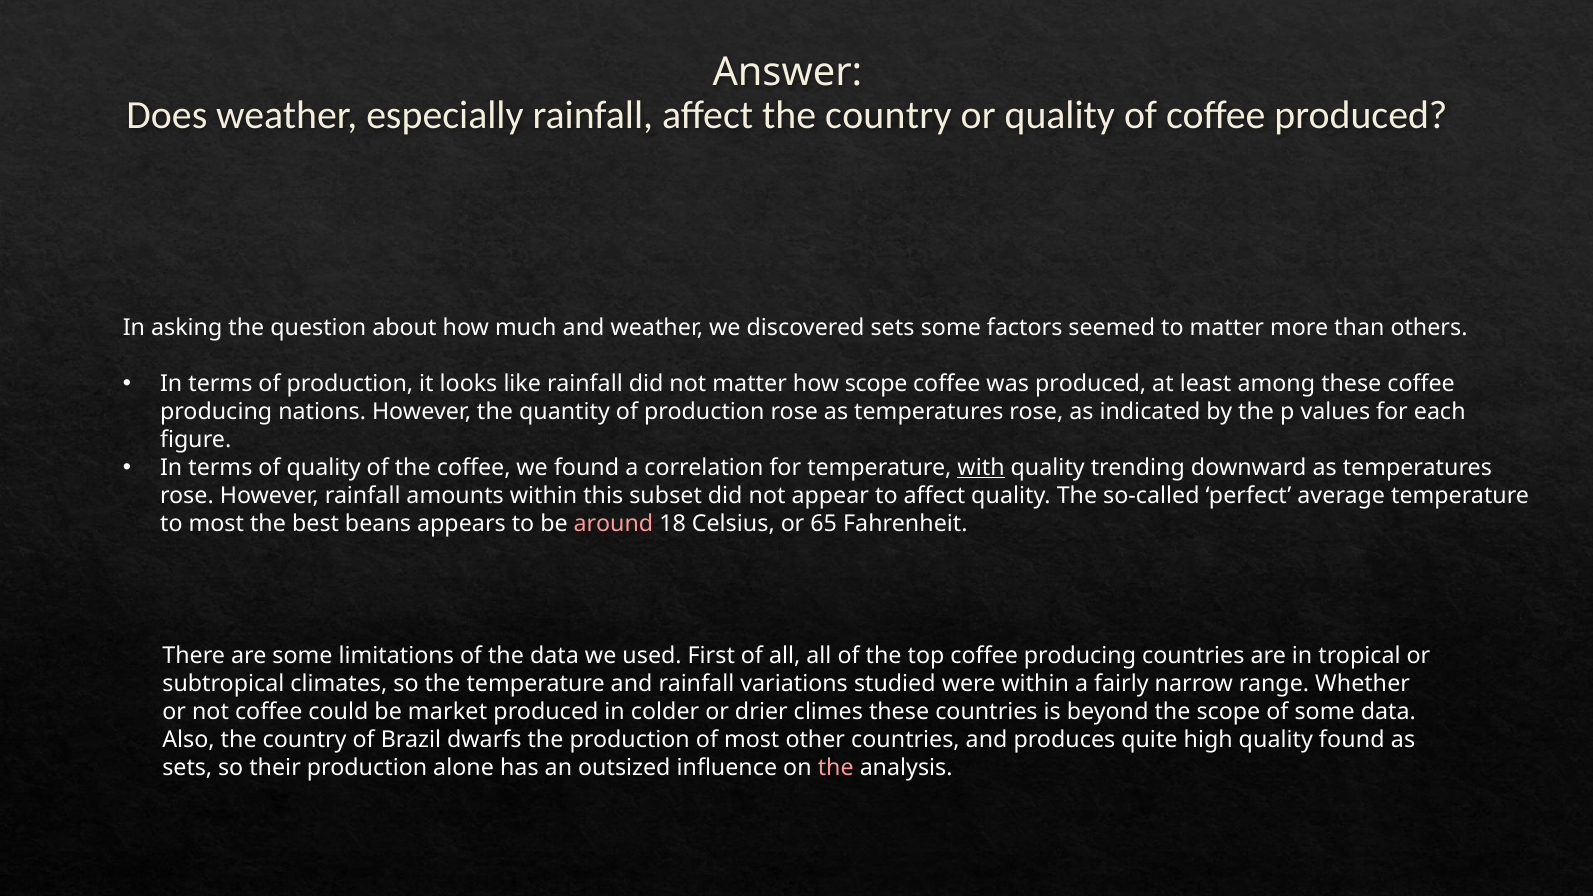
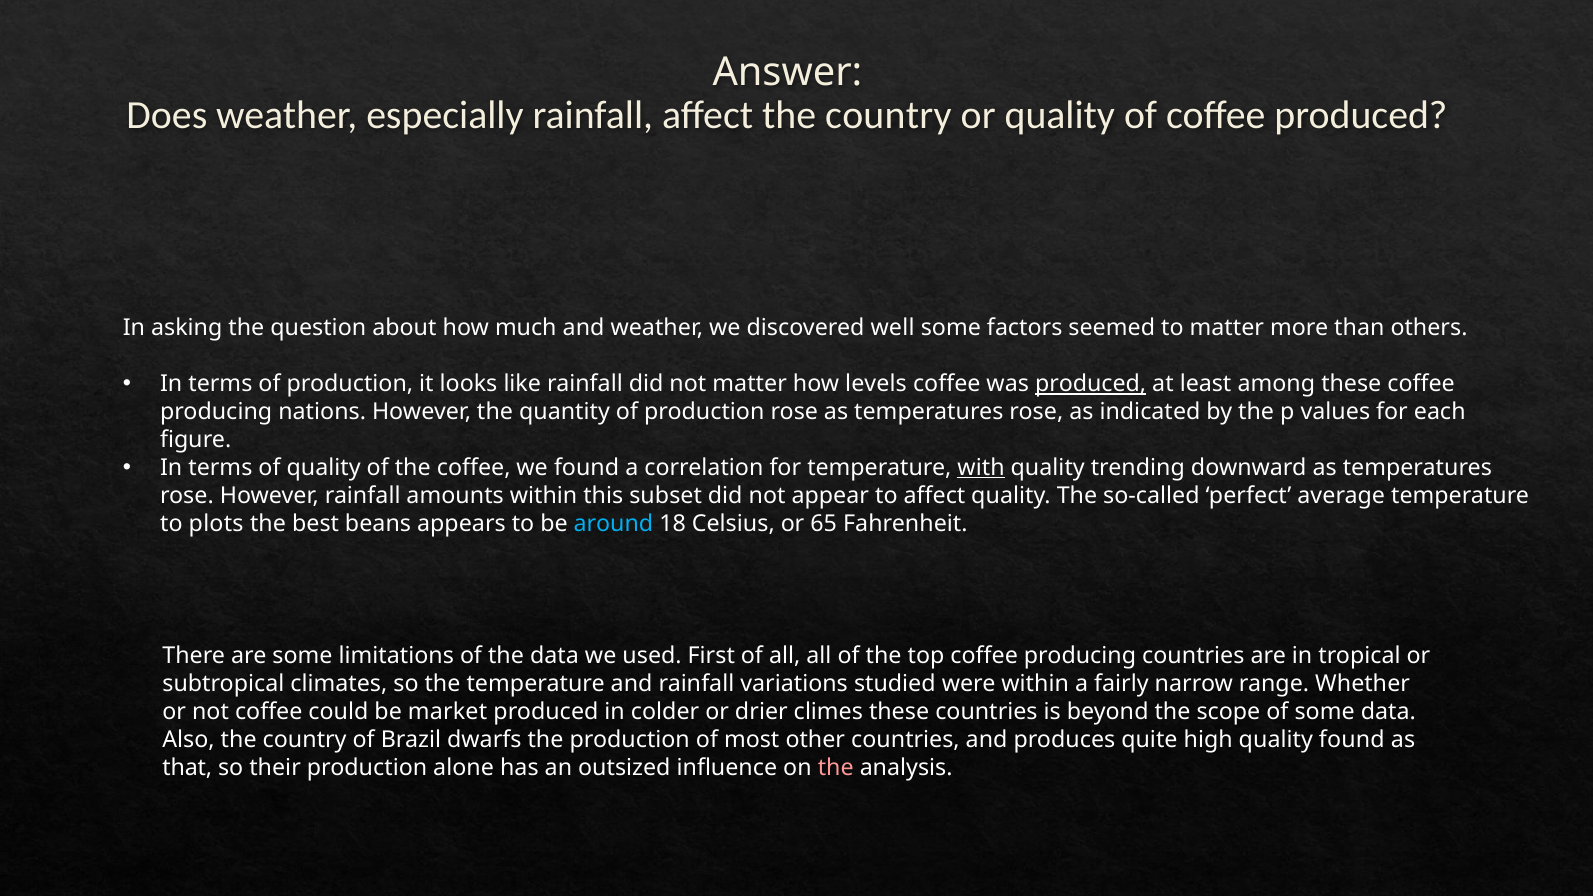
discovered sets: sets -> well
how scope: scope -> levels
produced at (1091, 384) underline: none -> present
to most: most -> plots
around colour: pink -> light blue
sets at (187, 768): sets -> that
